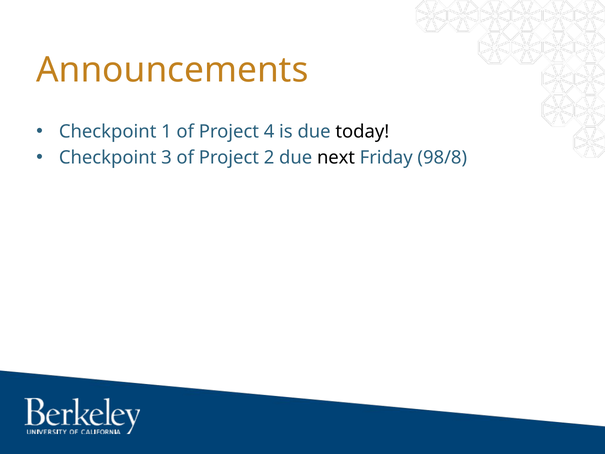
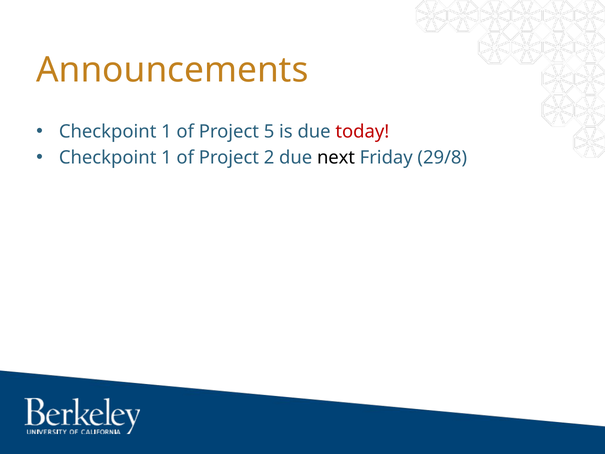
4: 4 -> 5
today colour: black -> red
3 at (166, 158): 3 -> 1
98/8: 98/8 -> 29/8
